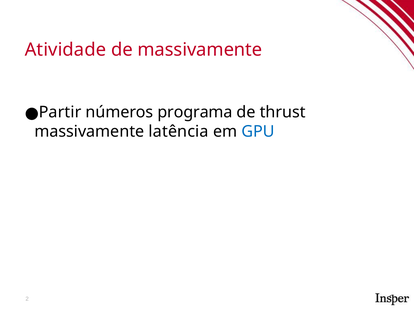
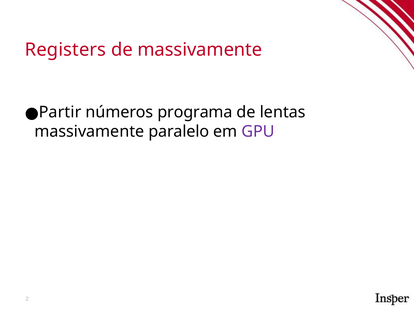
Atividade: Atividade -> Registers
thrust: thrust -> lentas
latência: latência -> paralelo
GPU colour: blue -> purple
